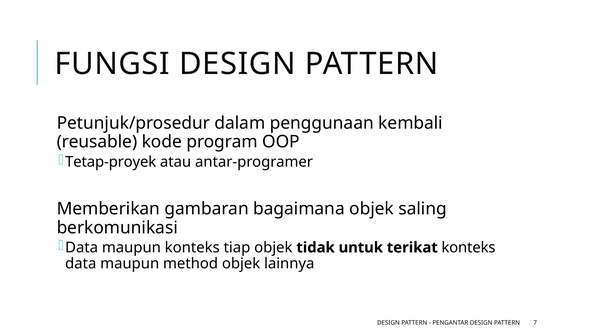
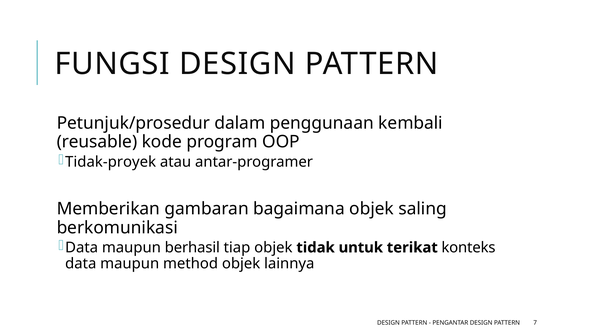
Tetap-proyek: Tetap-proyek -> Tidak-proyek
maupun konteks: konteks -> berhasil
